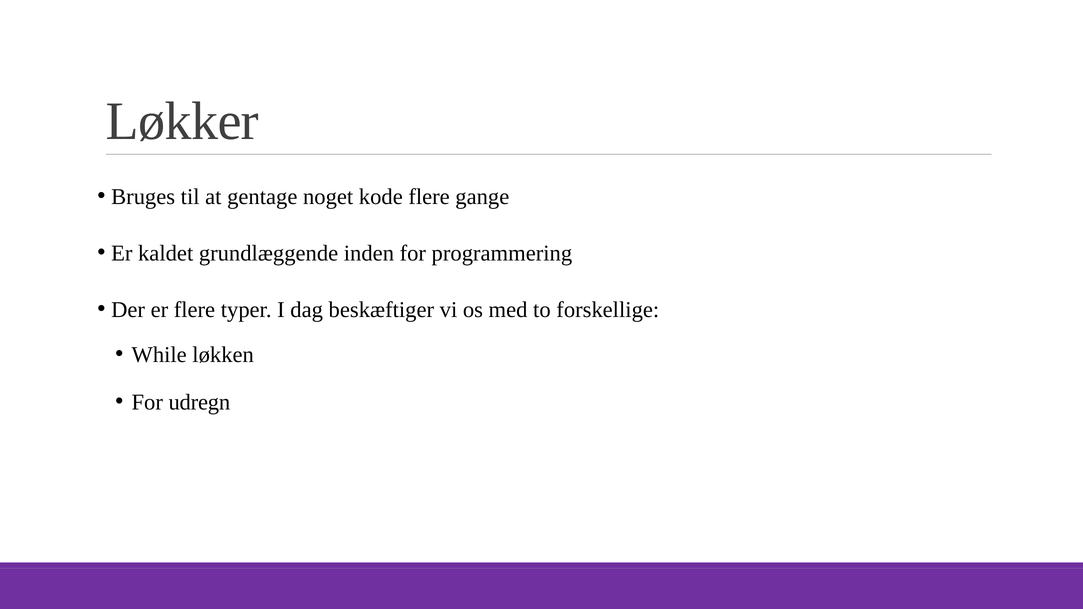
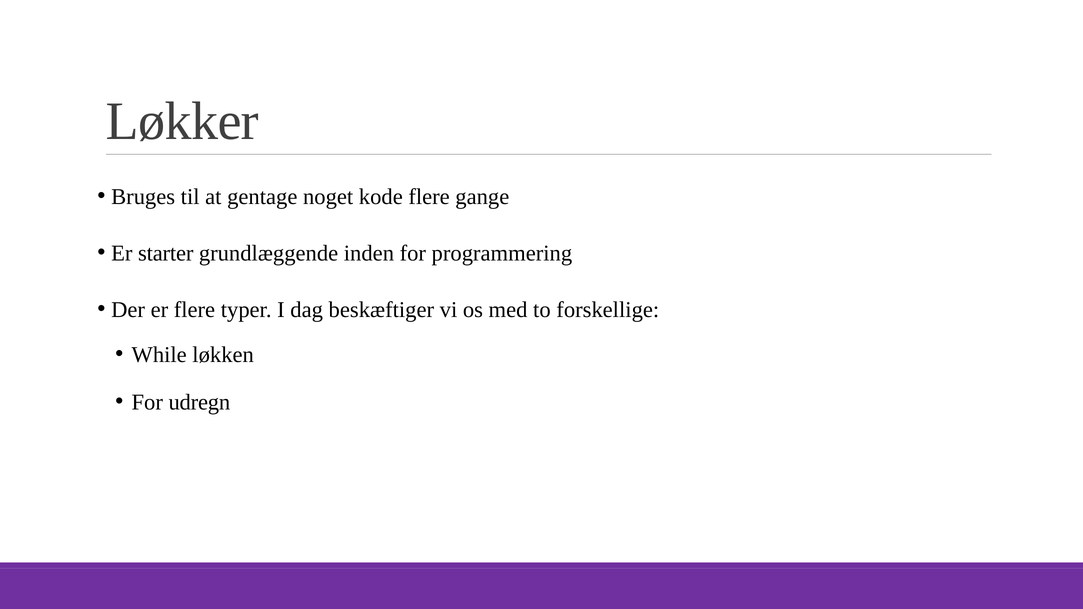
kaldet: kaldet -> starter
